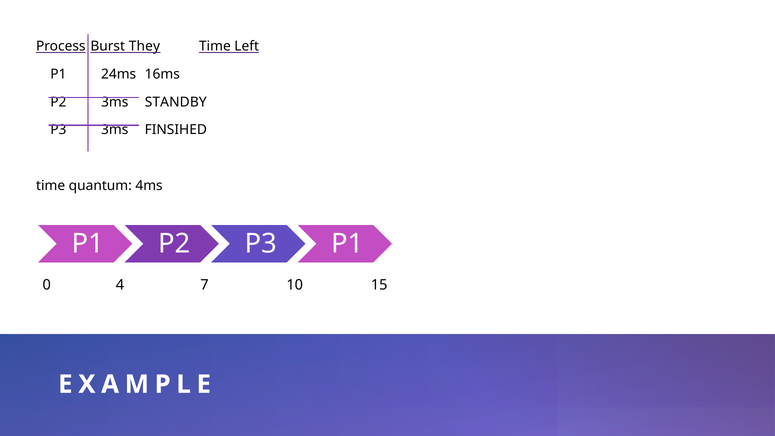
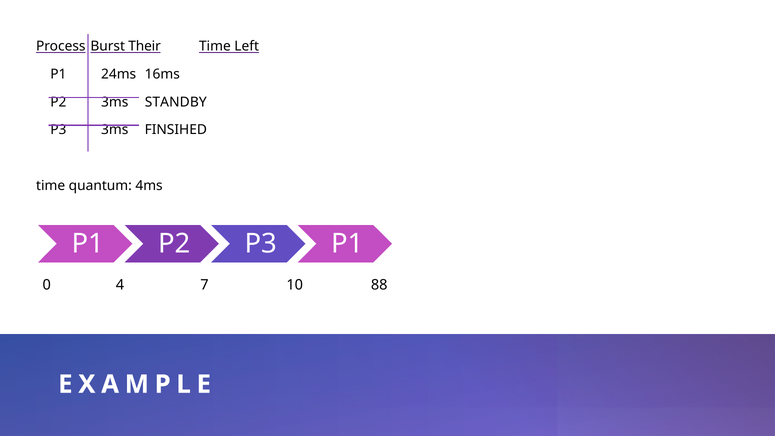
They: They -> Their
15: 15 -> 88
